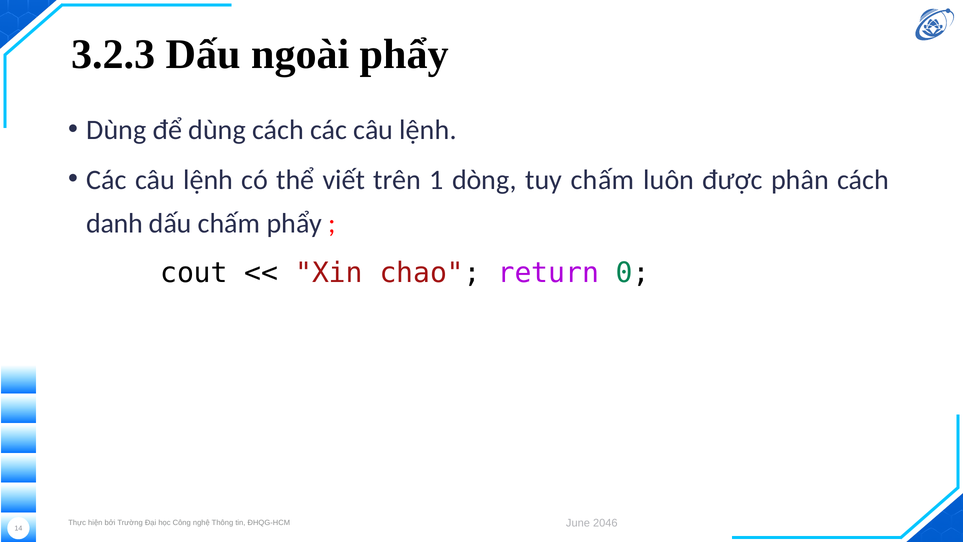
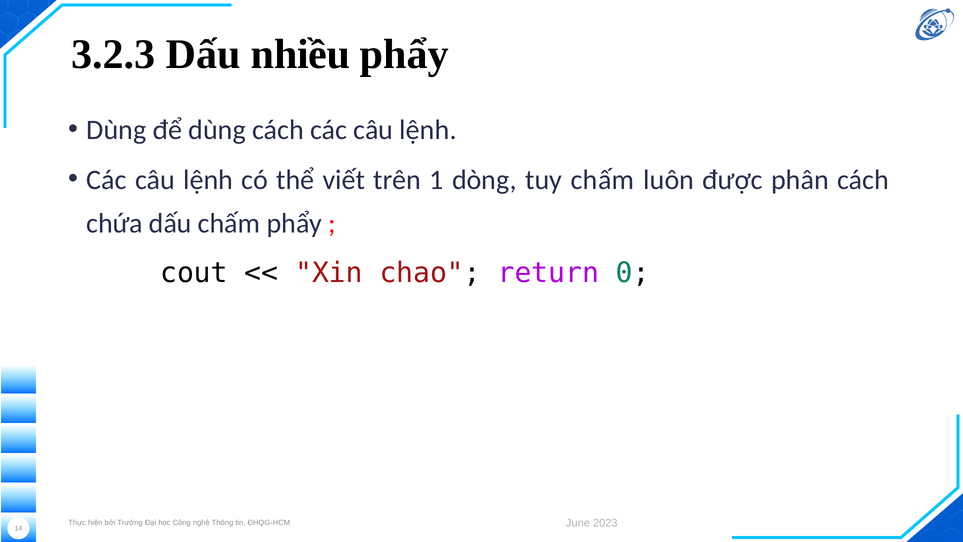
ngoài: ngoài -> nhiều
danh: danh -> chứa
2046: 2046 -> 2023
